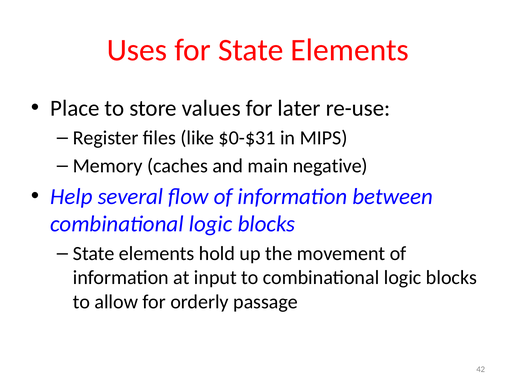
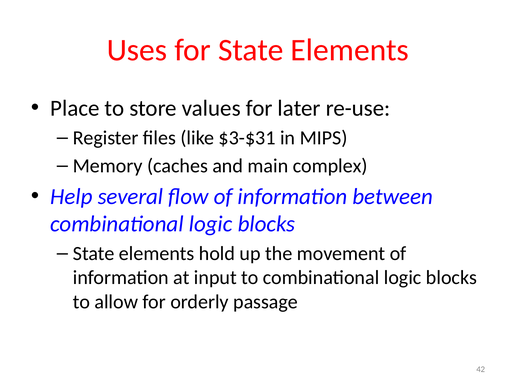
$0-$31: $0-$31 -> $3-$31
negative: negative -> complex
